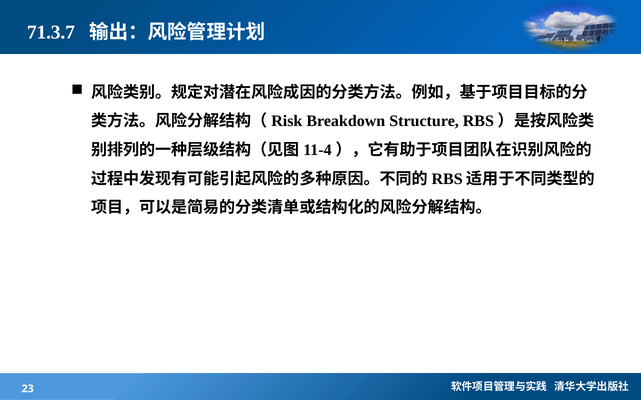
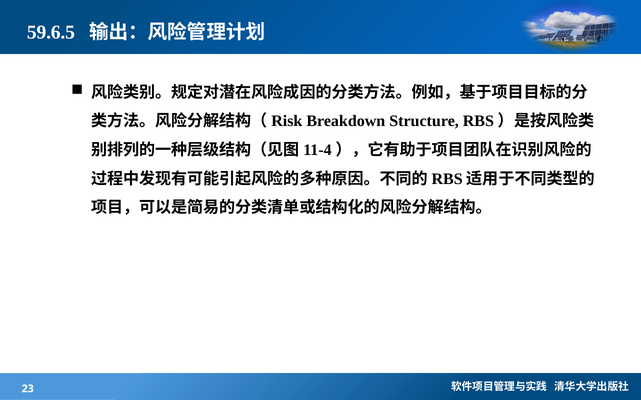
71.3.7: 71.3.7 -> 59.6.5
